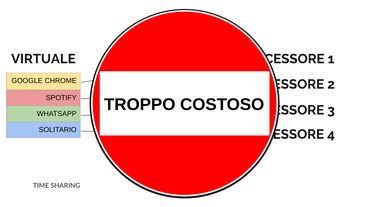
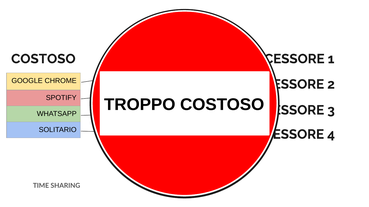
VIRTUALE at (43, 59): VIRTUALE -> COSTOSO
